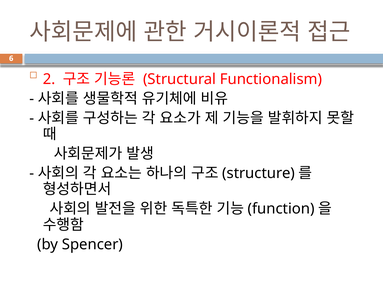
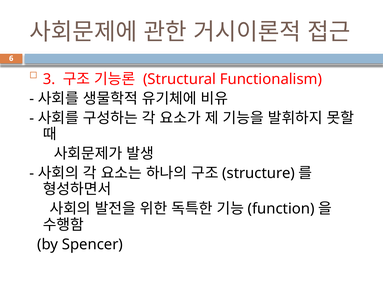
2: 2 -> 3
